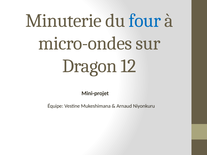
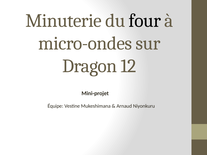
four colour: blue -> black
